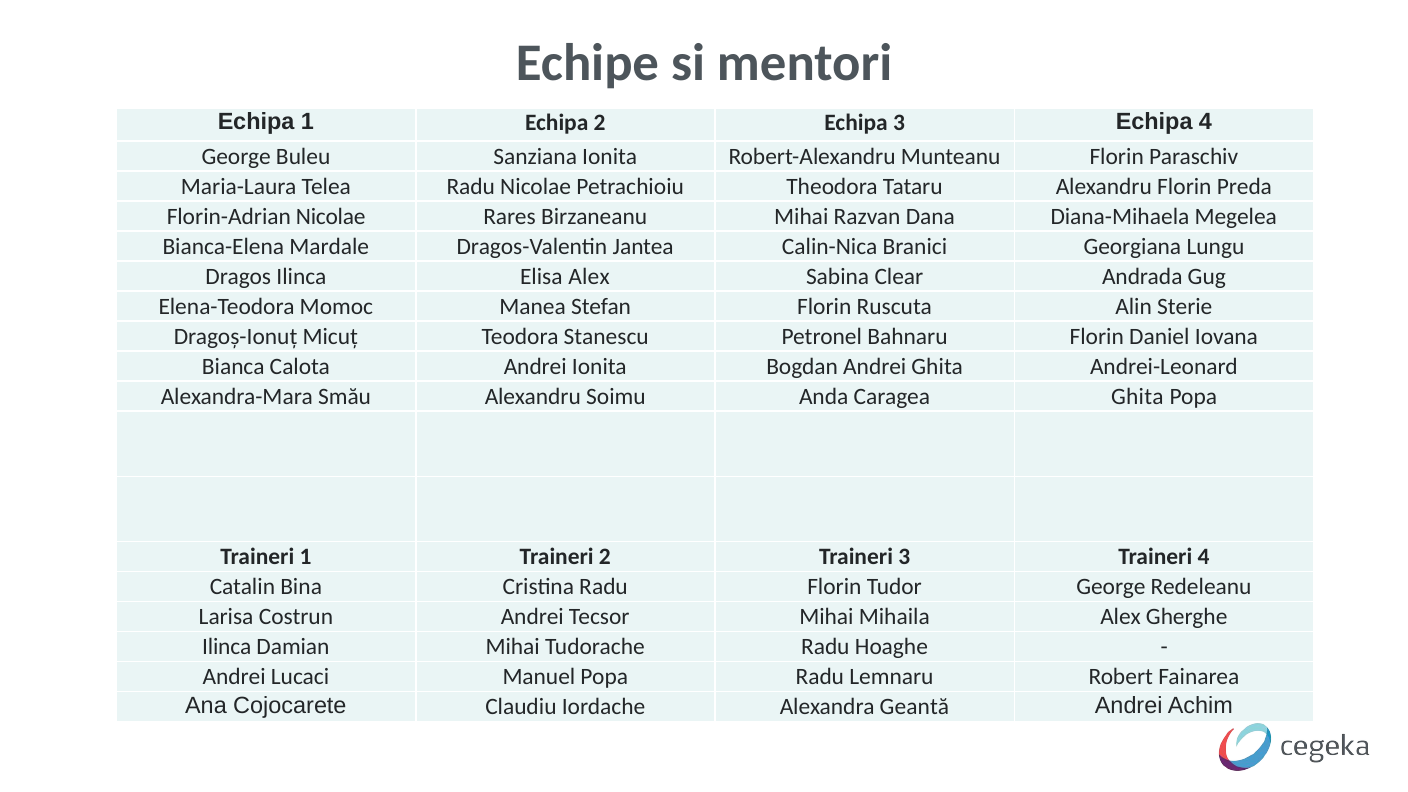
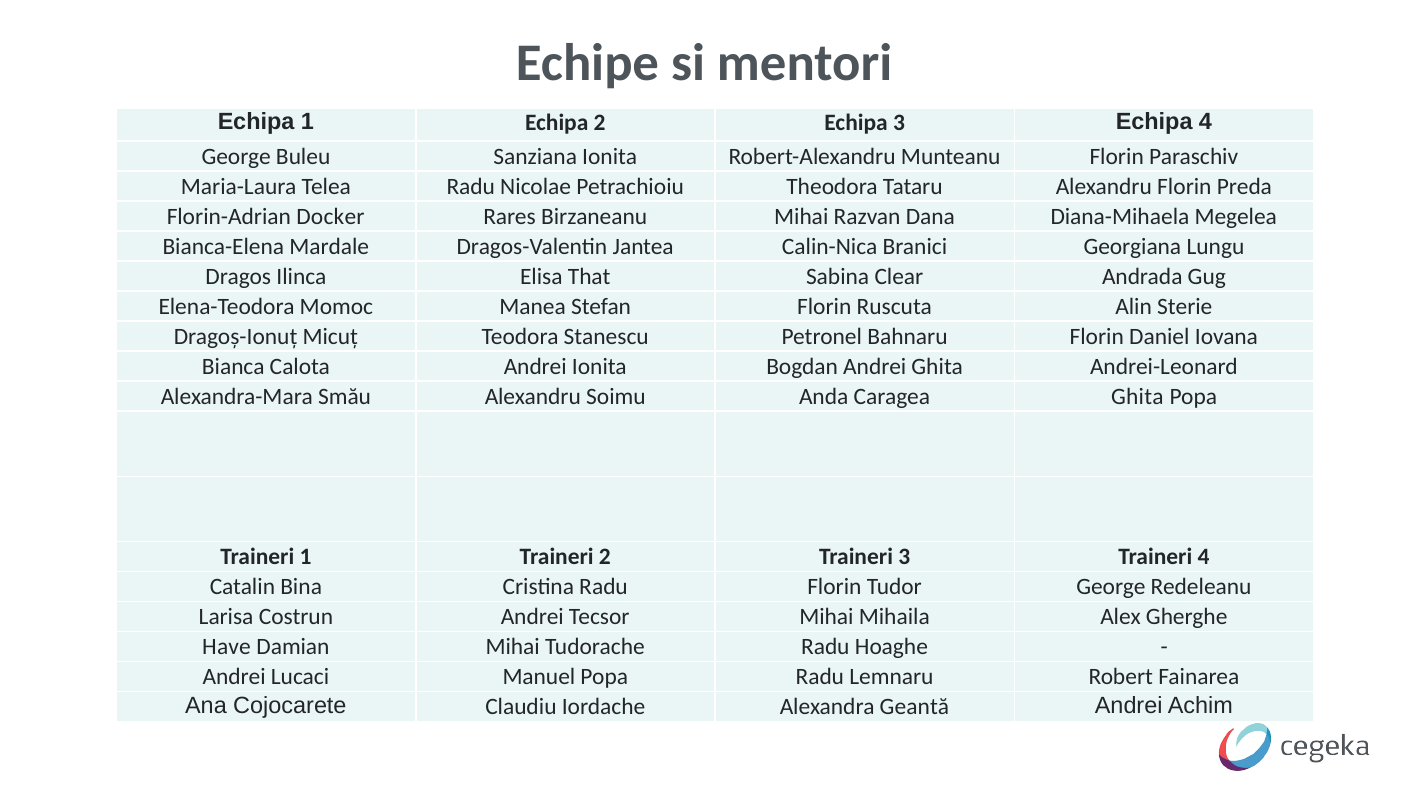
Florin-Adrian Nicolae: Nicolae -> Docker
Elisa Alex: Alex -> That
Ilinca at (227, 647): Ilinca -> Have
